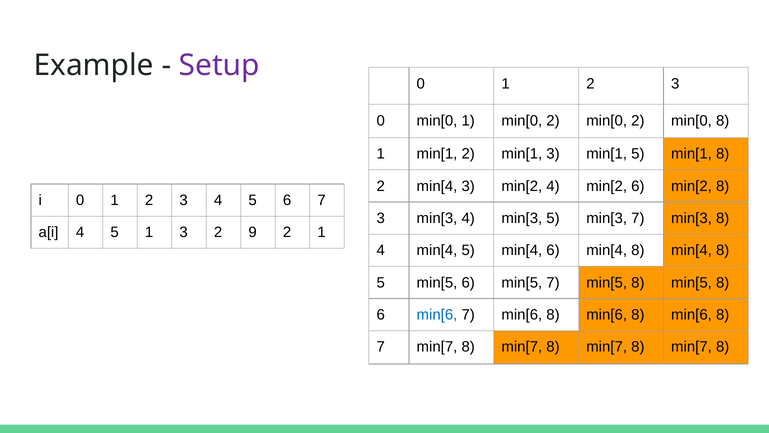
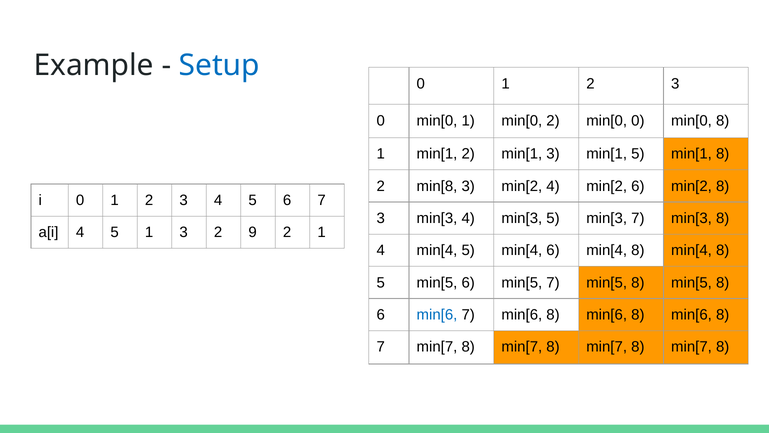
Setup colour: purple -> blue
2 min[0 2: 2 -> 0
2 min[4: min[4 -> min[8
